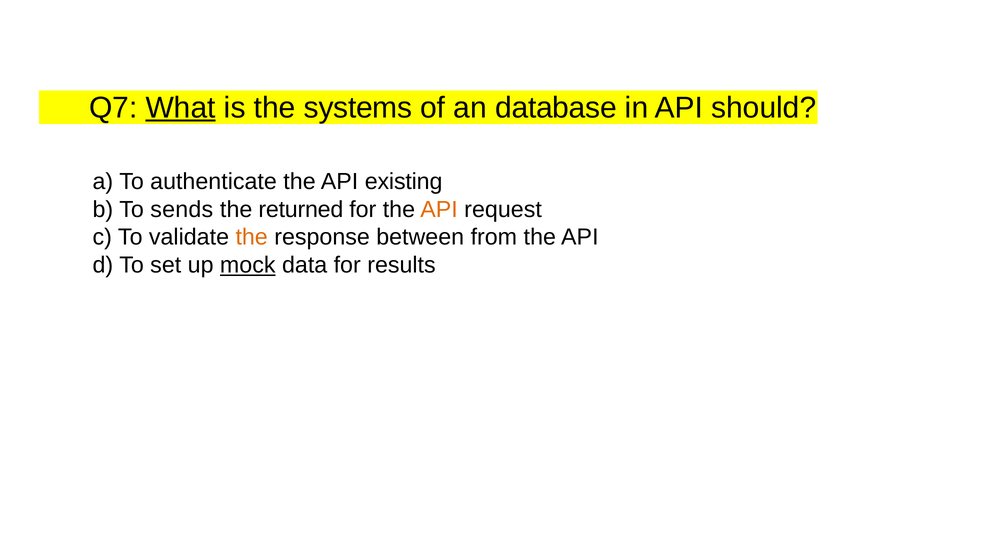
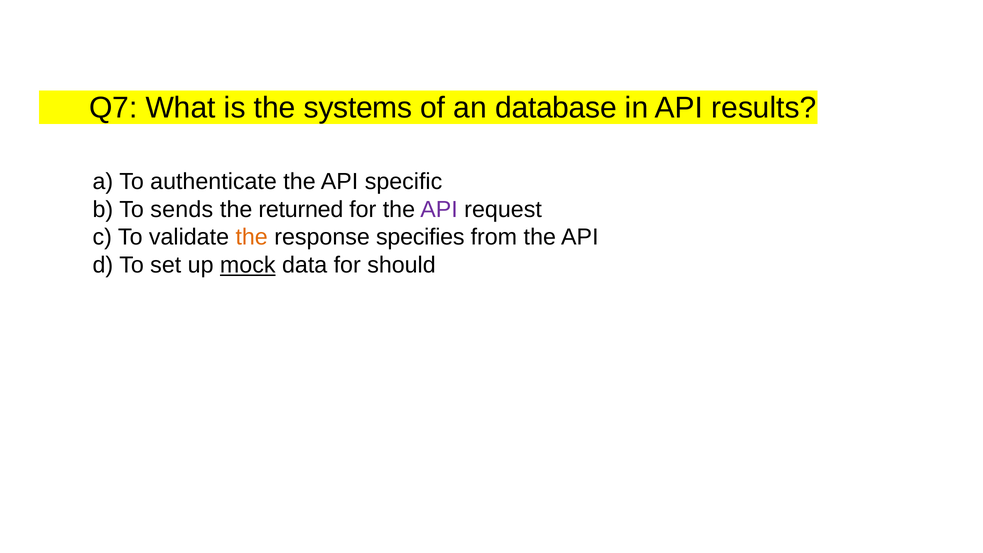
What underline: present -> none
should: should -> results
existing: existing -> specific
API at (439, 209) colour: orange -> purple
between: between -> specifies
results: results -> should
